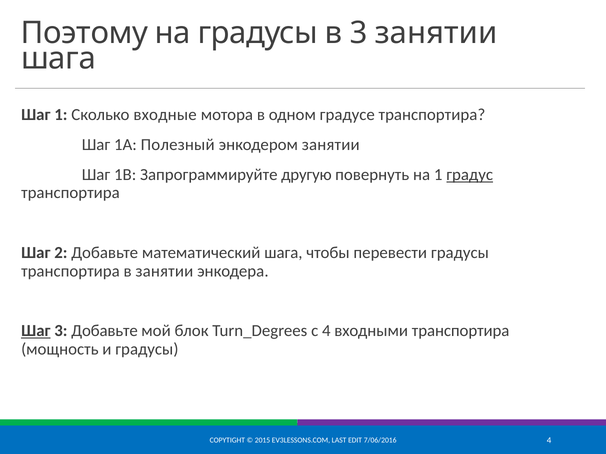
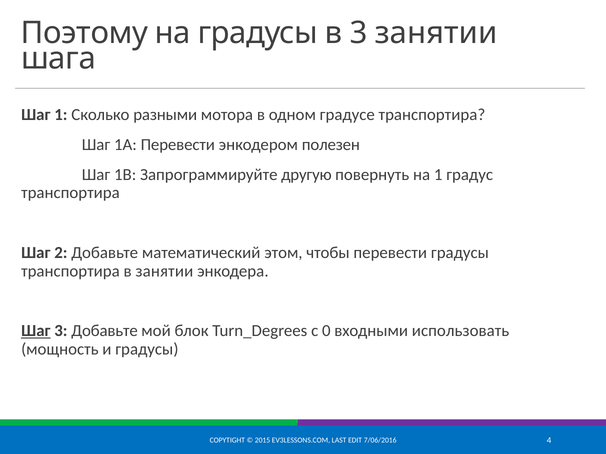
входные: входные -> разными
1A Полезный: Полезный -> Перевести
энкодером занятии: занятии -> полезен
градус underline: present -> none
математический шага: шага -> этом
с 4: 4 -> 0
входными транспортира: транспортира -> использовать
